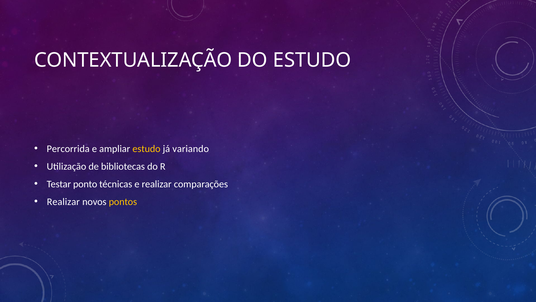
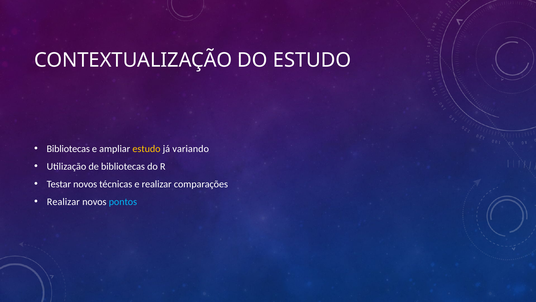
Percorrida at (68, 149): Percorrida -> Bibliotecas
Testar ponto: ponto -> novos
pontos colour: yellow -> light blue
